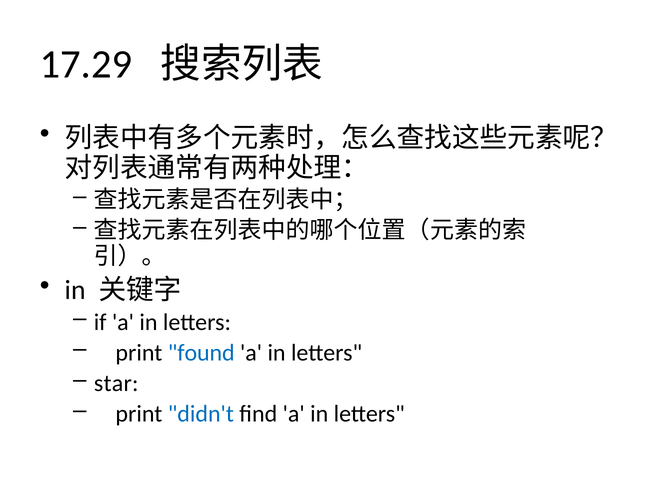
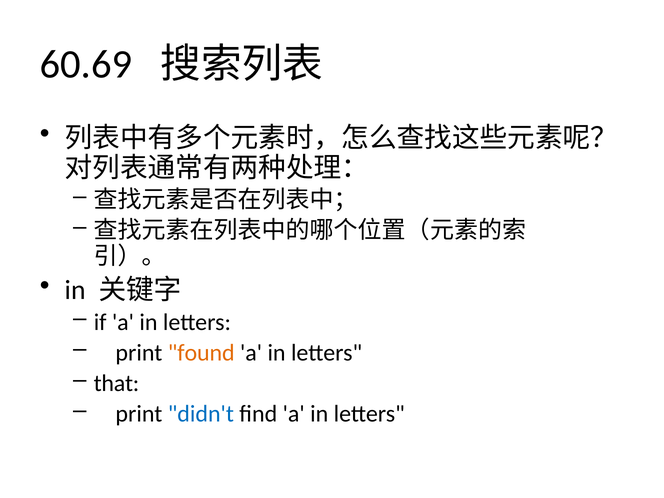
17.29: 17.29 -> 60.69
found colour: blue -> orange
star: star -> that
